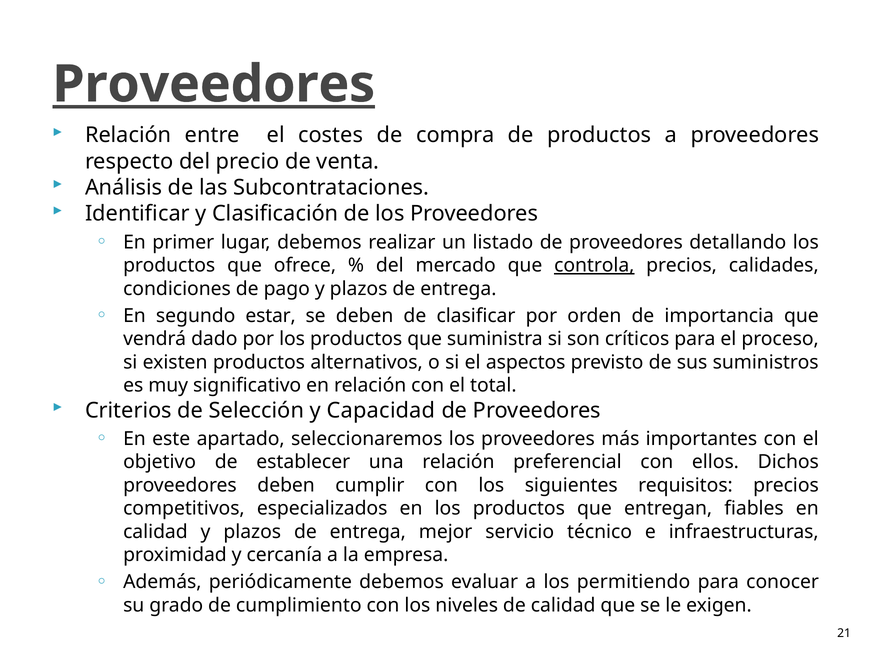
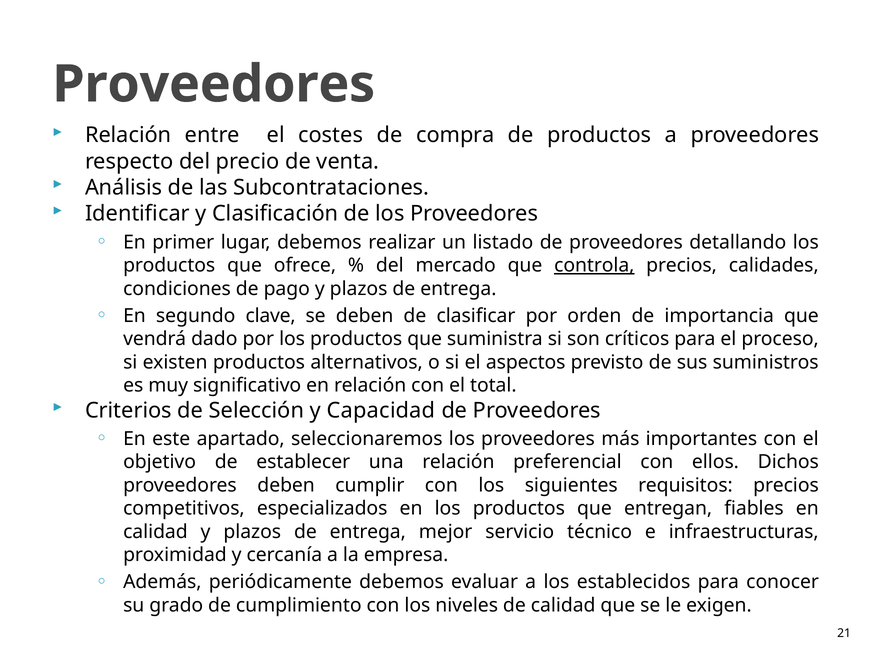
Proveedores at (214, 84) underline: present -> none
estar: estar -> clave
permitiendo: permitiendo -> establecidos
